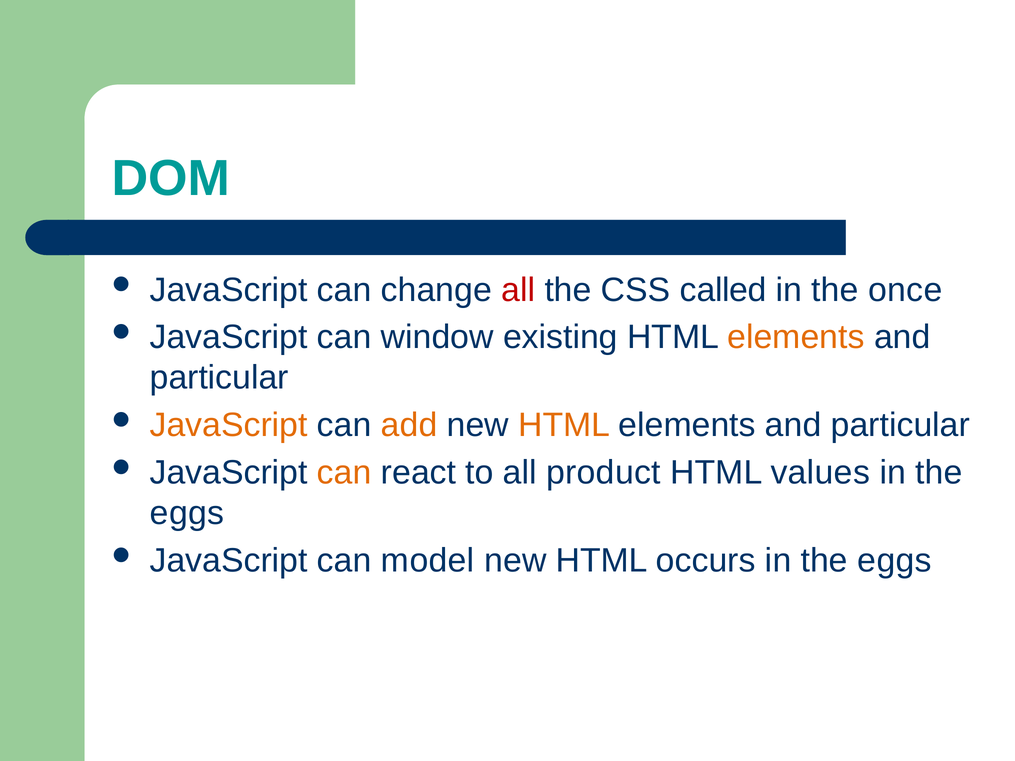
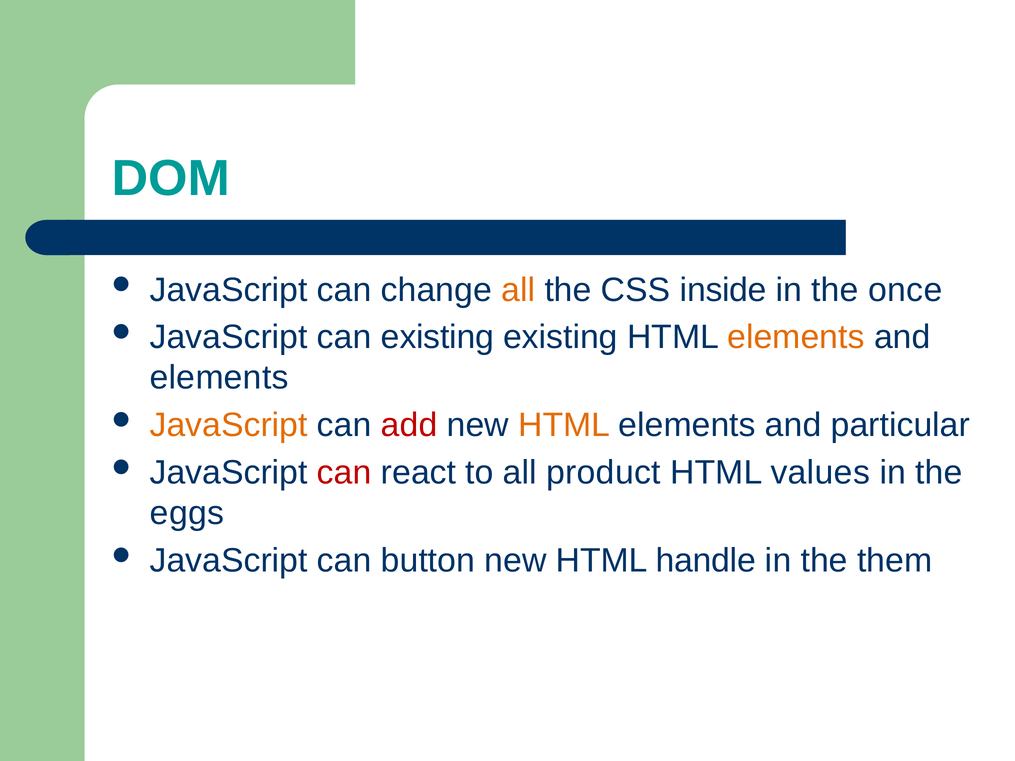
all at (518, 290) colour: red -> orange
called: called -> inside
can window: window -> existing
particular at (219, 378): particular -> elements
add colour: orange -> red
can at (344, 473) colour: orange -> red
model: model -> button
occurs: occurs -> handle
eggs at (895, 561): eggs -> them
